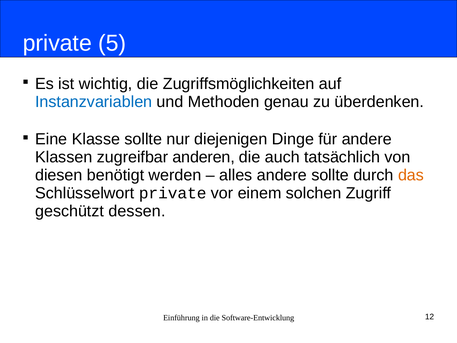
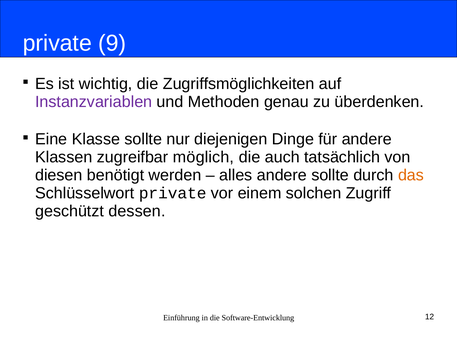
5: 5 -> 9
Instanzvariablen colour: blue -> purple
anderen: anderen -> möglich
